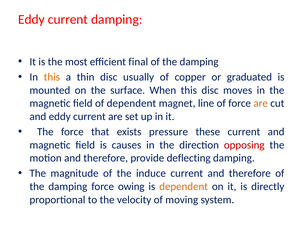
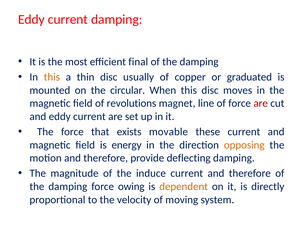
surface: surface -> circular
of dependent: dependent -> revolutions
are at (261, 103) colour: orange -> red
pressure: pressure -> movable
causes: causes -> energy
opposing colour: red -> orange
